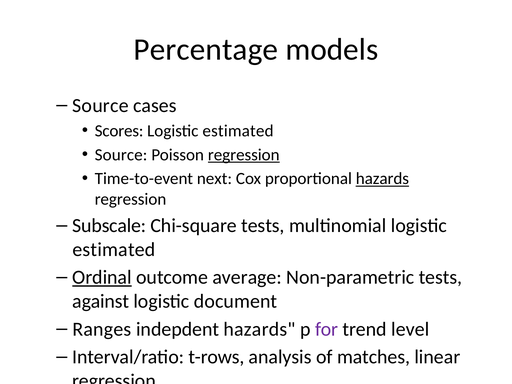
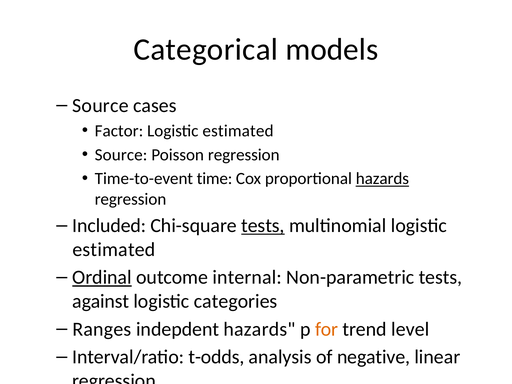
Percentage: Percentage -> Categorical
Scores: Scores -> Factor
regression at (244, 155) underline: present -> none
next: next -> time
Subscale: Subscale -> Included
tests at (263, 226) underline: none -> present
average: average -> internal
document: document -> categories
for colour: purple -> orange
t-rows: t-rows -> t-odds
matches: matches -> negative
